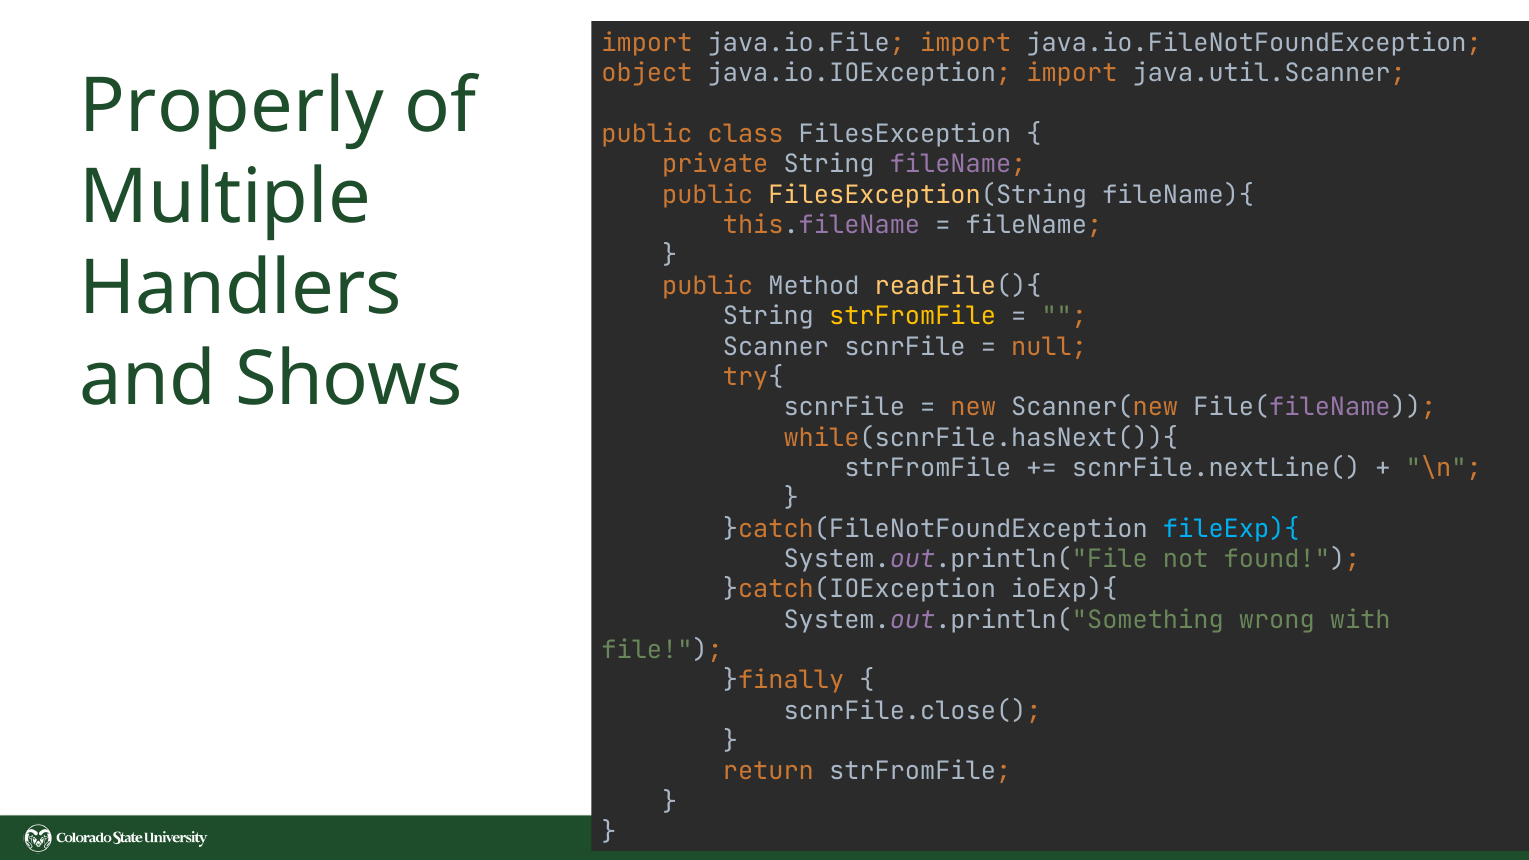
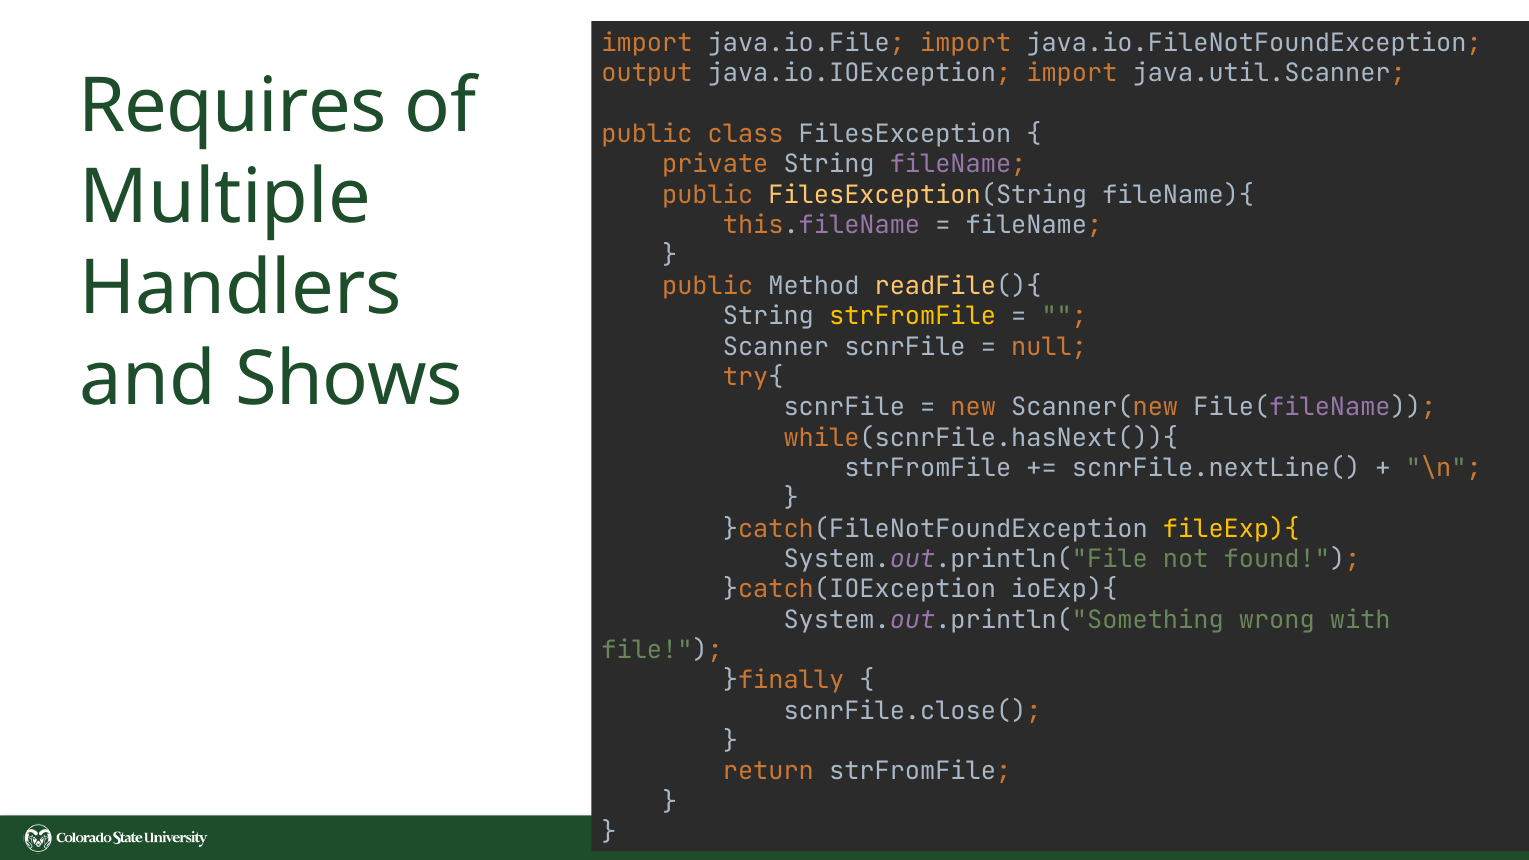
object: object -> output
Properly: Properly -> Requires
fileExp){ colour: light blue -> yellow
